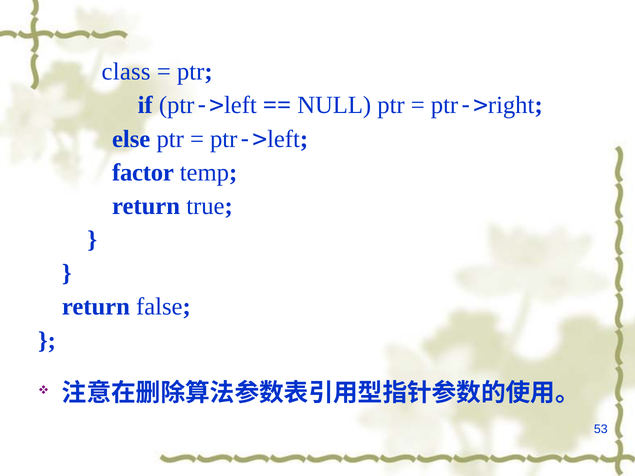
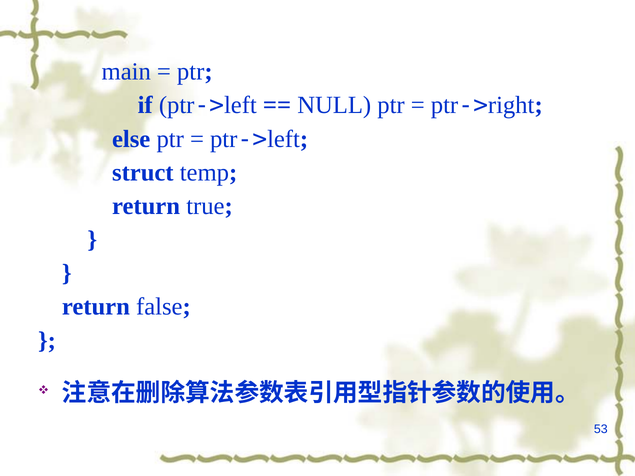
class: class -> main
factor: factor -> struct
